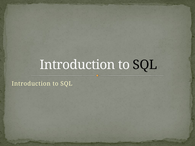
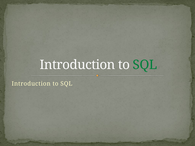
SQL at (145, 65) colour: black -> green
